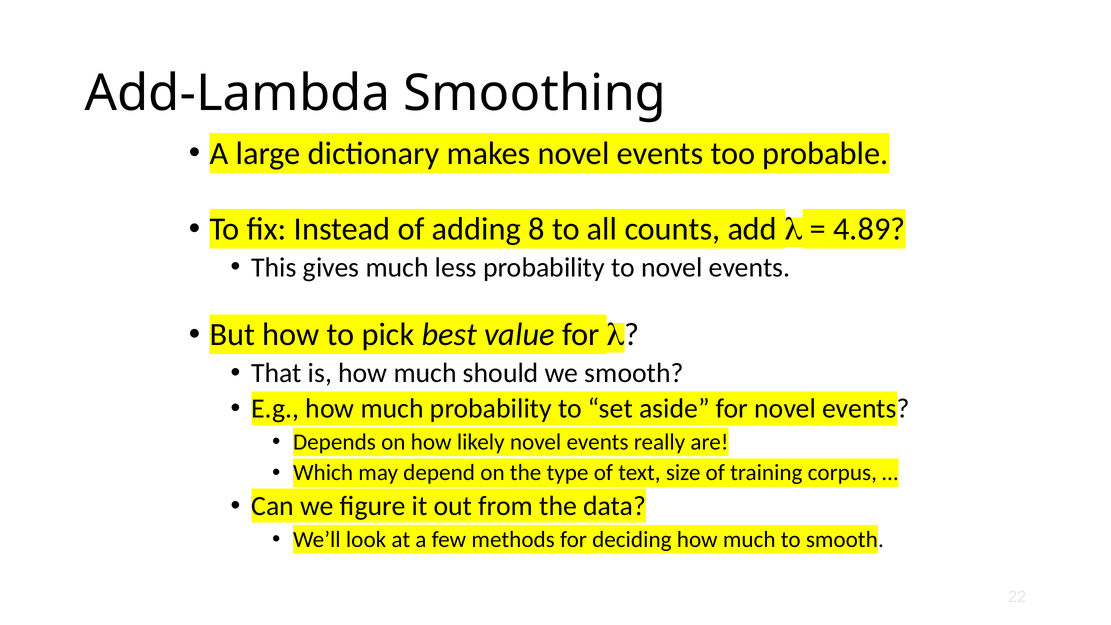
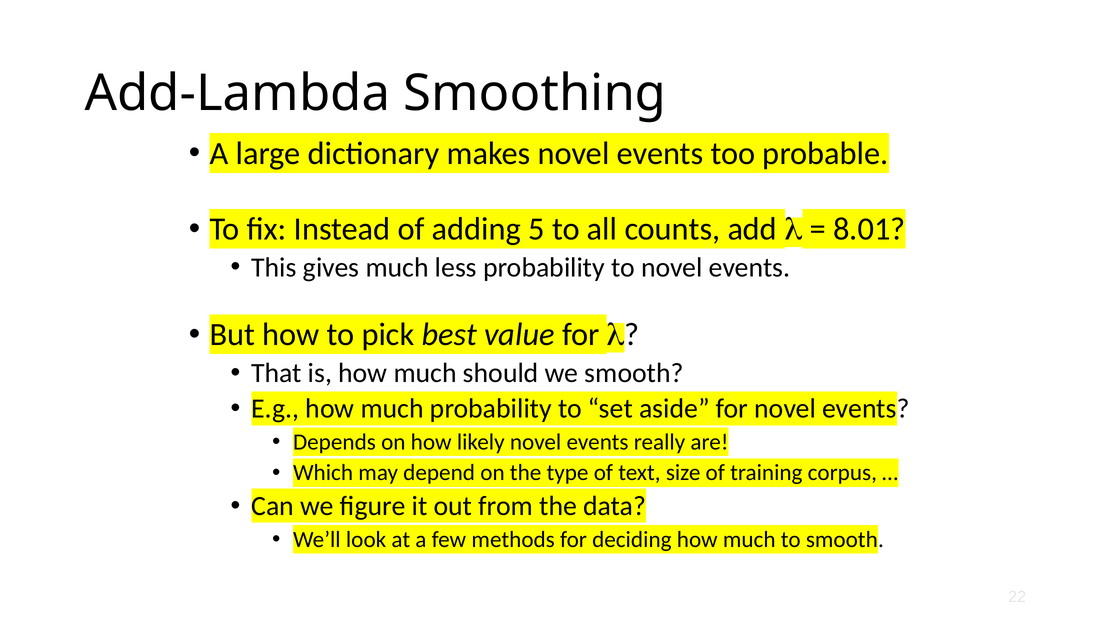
8: 8 -> 5
4.89: 4.89 -> 8.01
